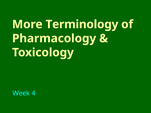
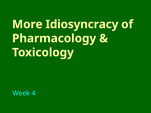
Terminology: Terminology -> Idiosyncracy
